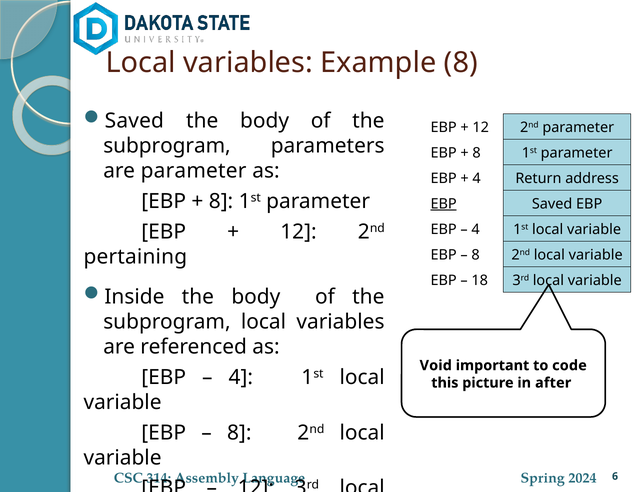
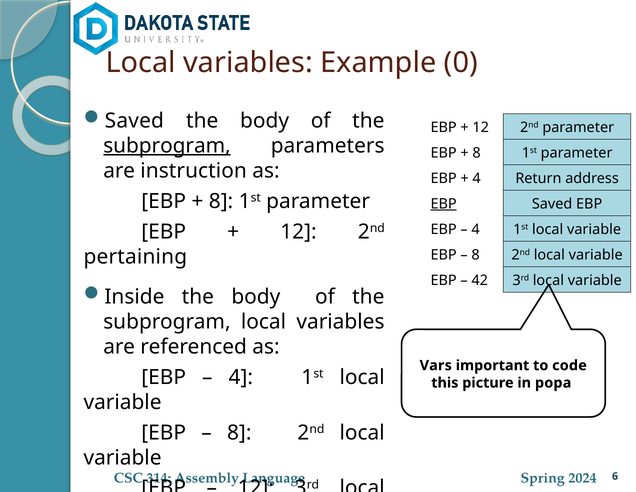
Example 8: 8 -> 0
subprogram at (167, 146) underline: none -> present
are parameter: parameter -> instruction
18: 18 -> 42
Void: Void -> Vars
after: after -> popa
